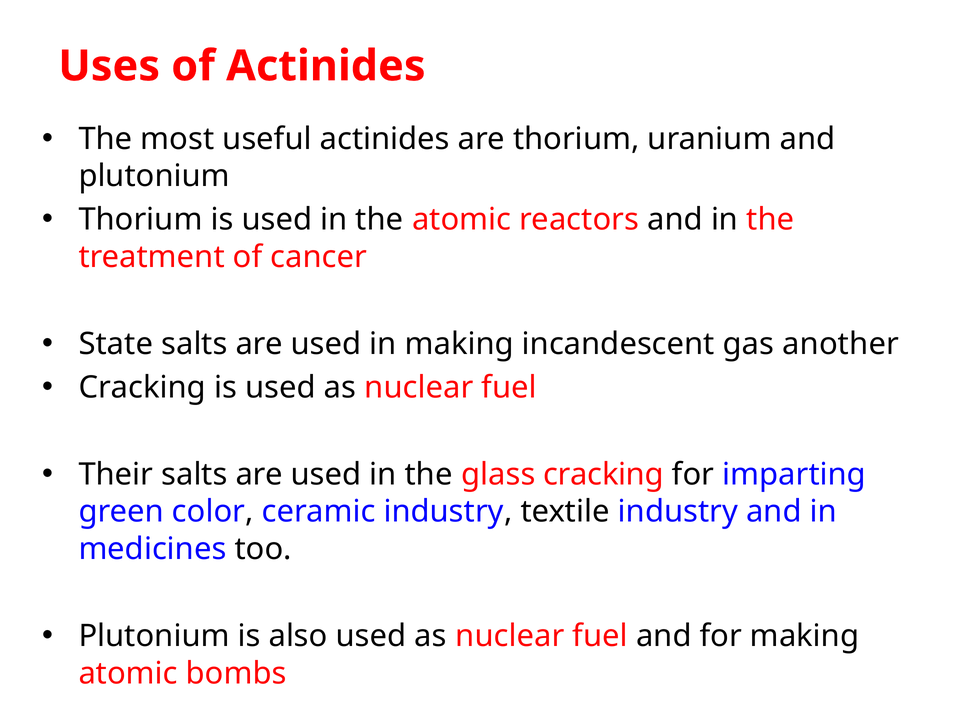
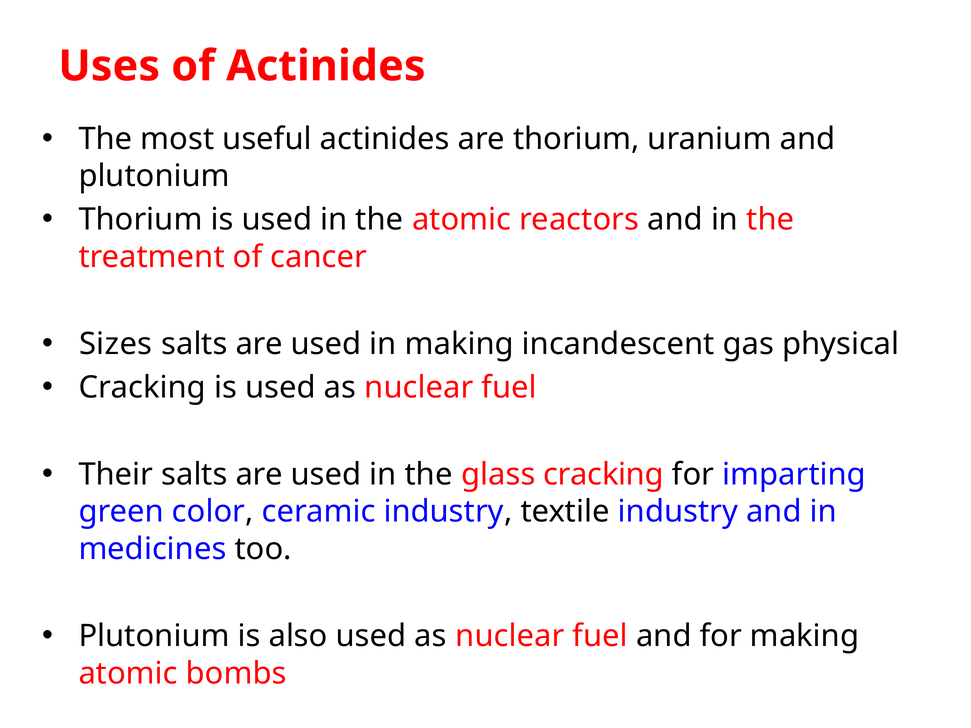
State: State -> Sizes
another: another -> physical
